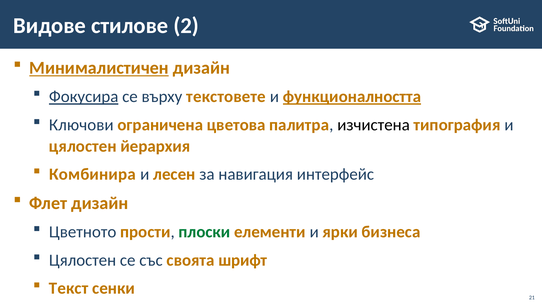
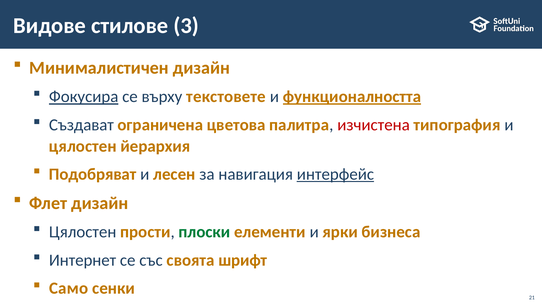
2: 2 -> 3
Минималистичен underline: present -> none
Ключови: Ключови -> Създават
изчистена colour: black -> red
Комбинира: Комбинира -> Подобряват
интерфейс underline: none -> present
Цветното at (83, 232): Цветното -> Цялостен
Цялостен at (83, 260): Цялостен -> Интернет
Текст: Текст -> Само
